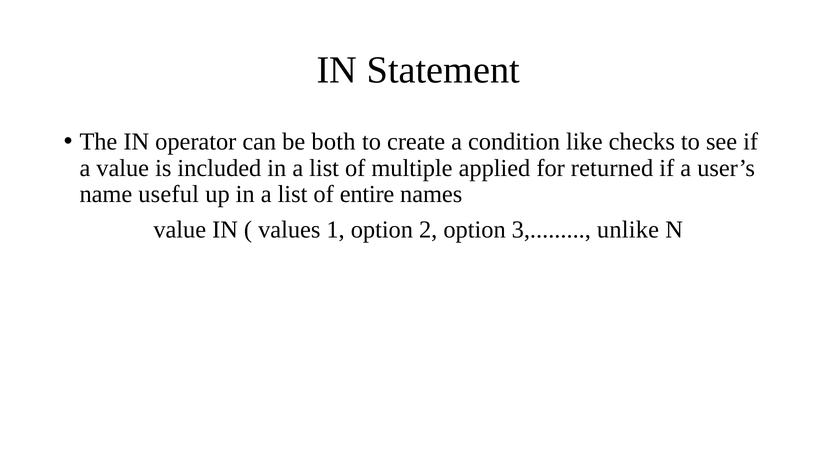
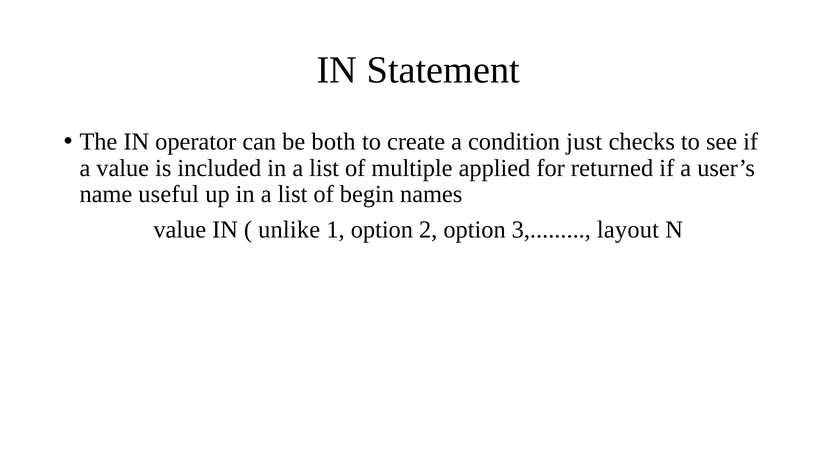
like: like -> just
entire: entire -> begin
values: values -> unlike
unlike: unlike -> layout
